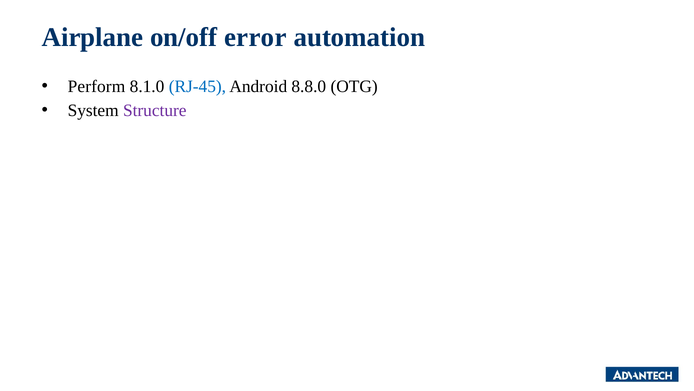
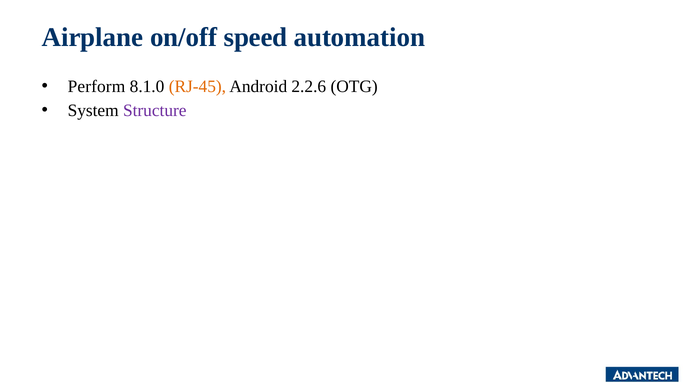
error: error -> speed
RJ-45 colour: blue -> orange
8.8.0: 8.8.0 -> 2.2.6
